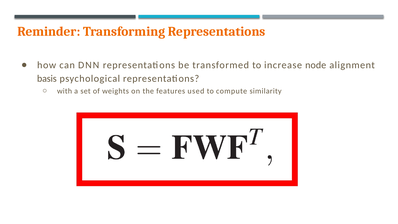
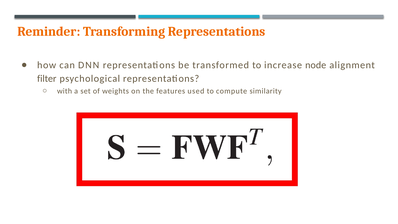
basis: basis -> filter
